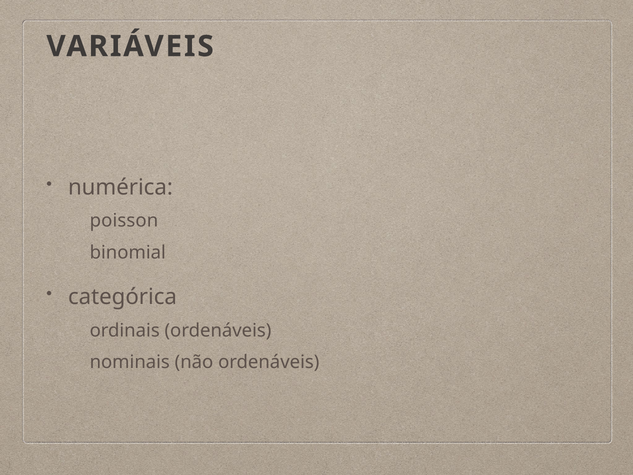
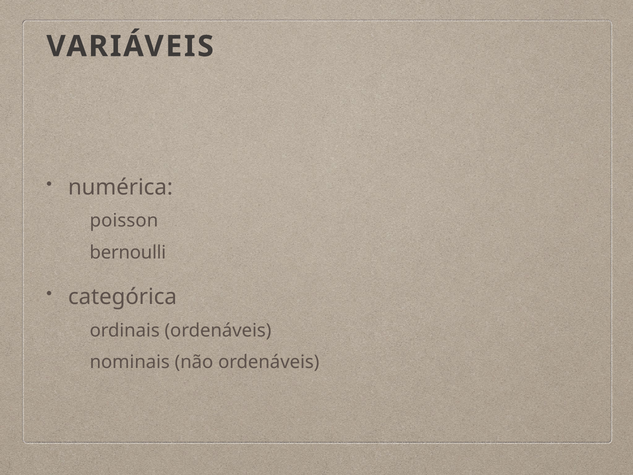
binomial: binomial -> bernoulli
